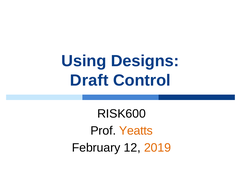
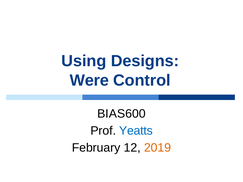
Draft: Draft -> Were
RISK600: RISK600 -> BIAS600
Yeatts colour: orange -> blue
